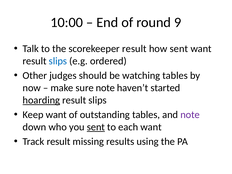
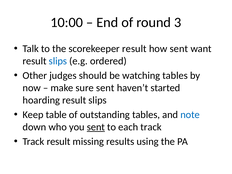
9: 9 -> 3
sure note: note -> sent
hoarding underline: present -> none
Keep want: want -> table
note at (190, 115) colour: purple -> blue
each want: want -> track
